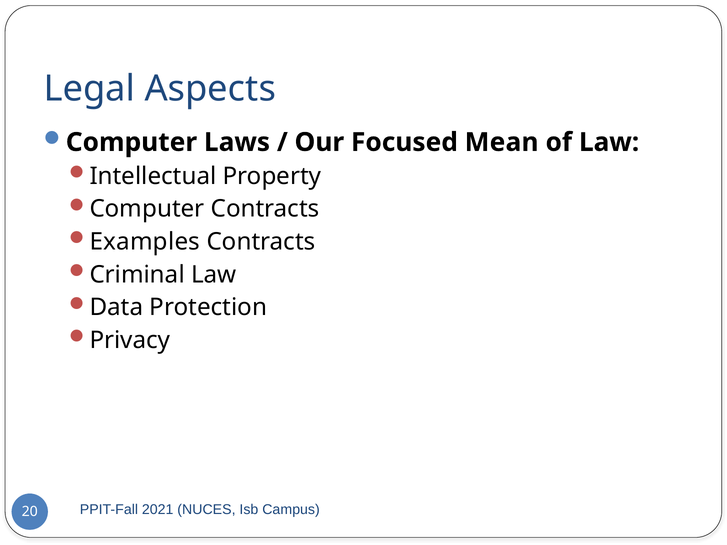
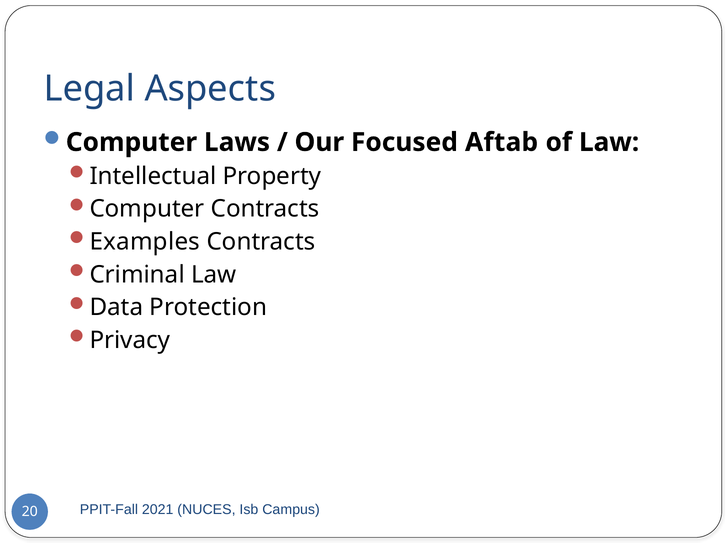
Mean: Mean -> Aftab
